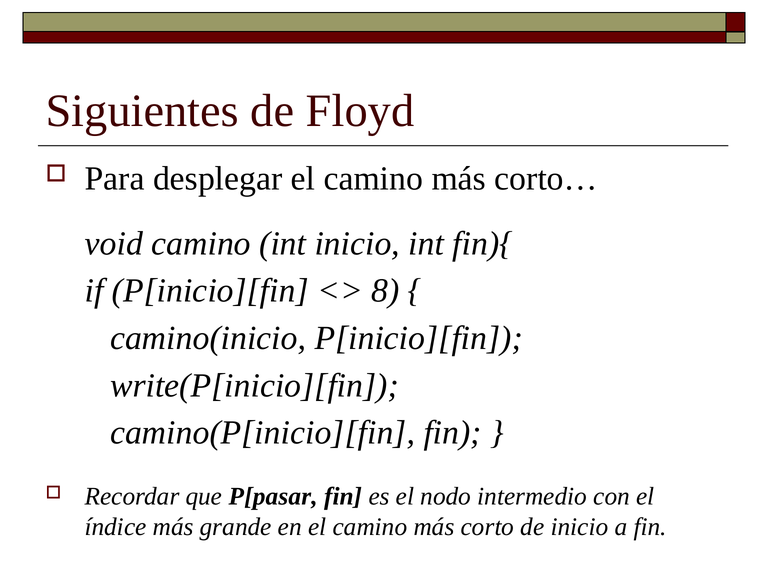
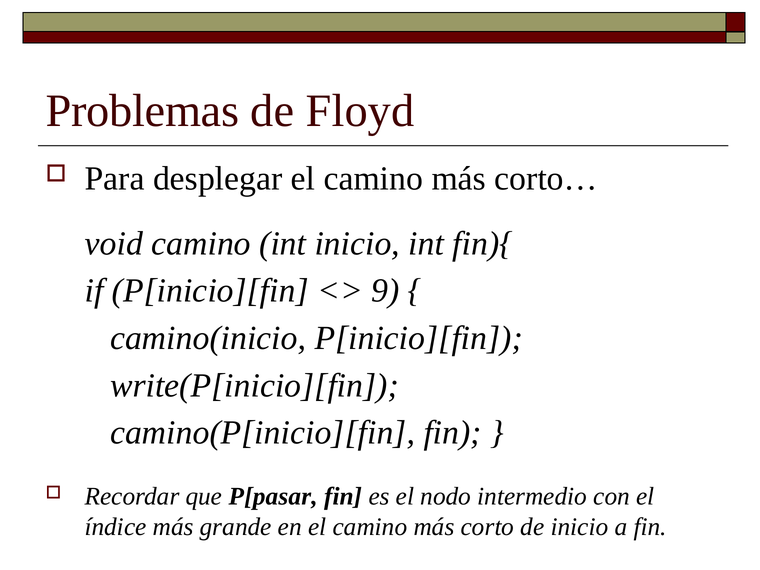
Siguientes: Siguientes -> Problemas
8: 8 -> 9
